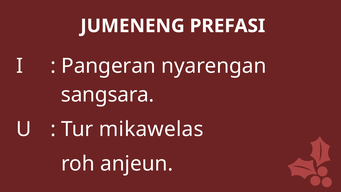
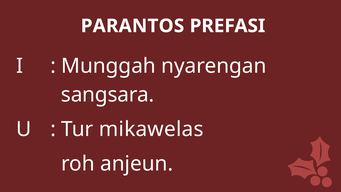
JUMENENG: JUMENENG -> PARANTOS
Pangeran: Pangeran -> Munggah
